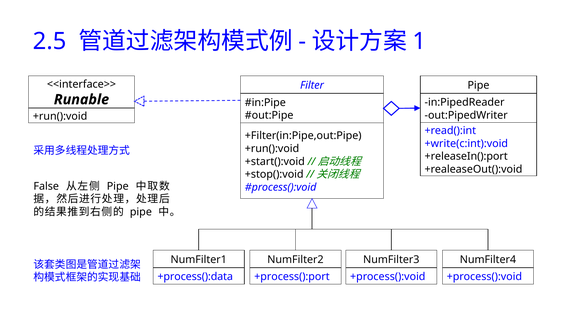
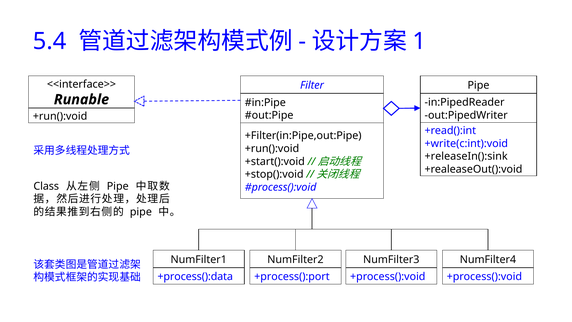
2.5: 2.5 -> 5.4
+releaseIn():port: +releaseIn():port -> +releaseIn():sink
False: False -> Class
